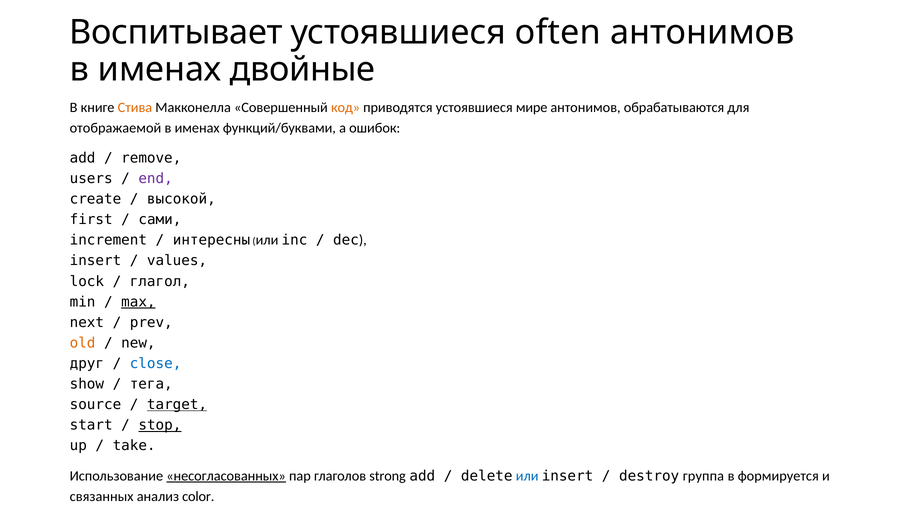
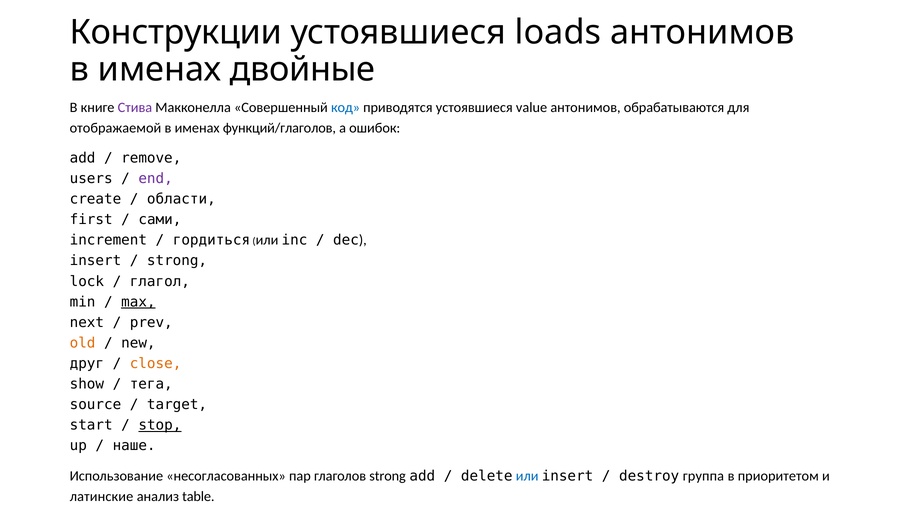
Воспитывает: Воспитывает -> Конструкции
often: often -> loads
Стива colour: orange -> purple
код colour: orange -> blue
мире: мире -> value
функций/буквами: функций/буквами -> функций/глаголов
высокой: высокой -> области
интересны: интересны -> гордиться
values at (177, 261): values -> strong
close colour: blue -> orange
target underline: present -> none
take: take -> наше
несогласованных underline: present -> none
формируется: формируется -> приоритетом
связанных: связанных -> латинские
color: color -> table
